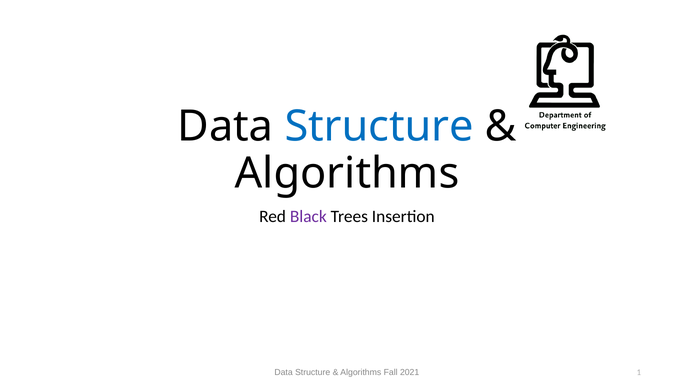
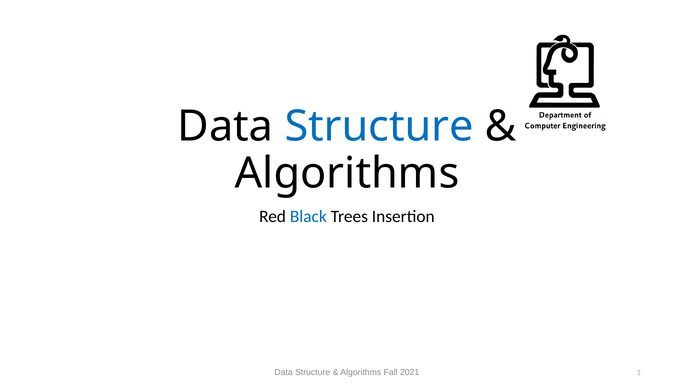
Black colour: purple -> blue
